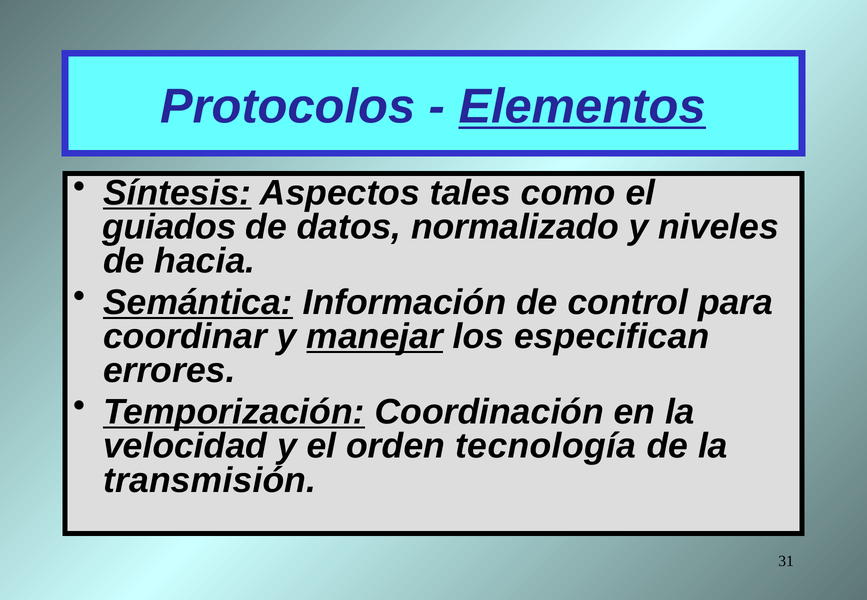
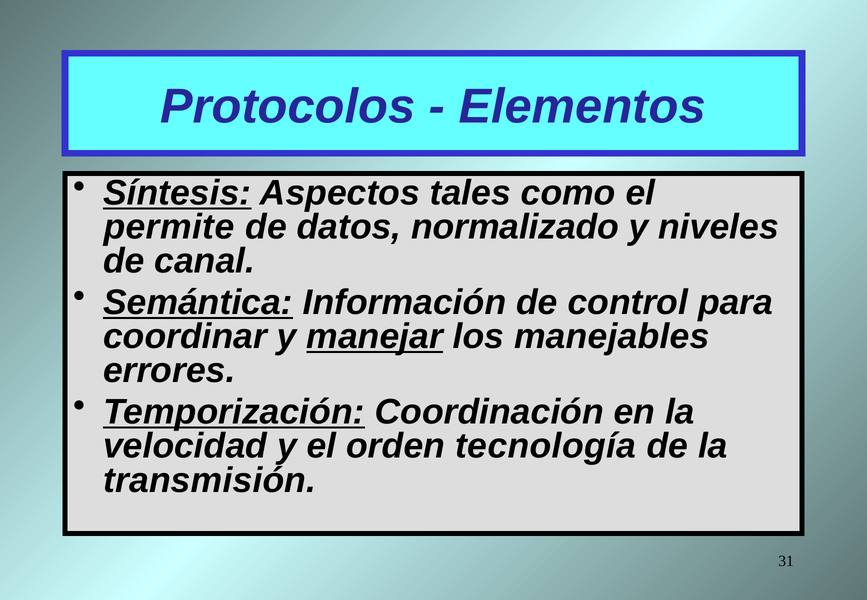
Elementos underline: present -> none
guiados: guiados -> permite
hacia: hacia -> canal
especifican: especifican -> manejables
